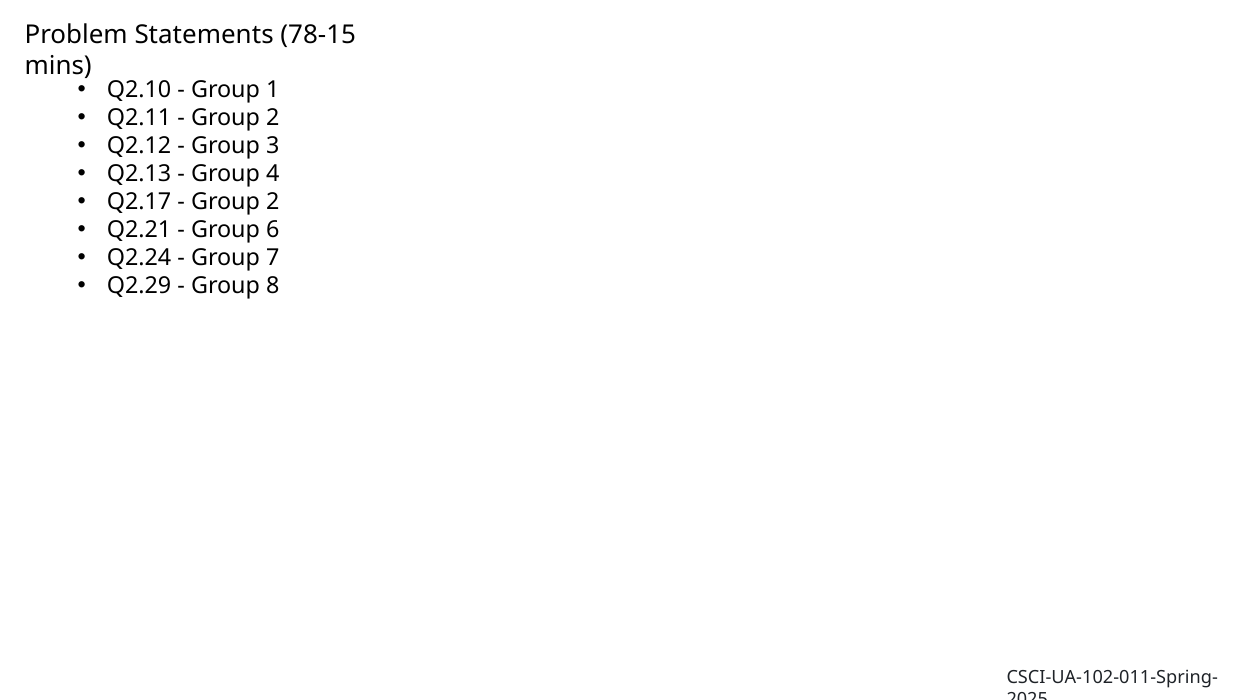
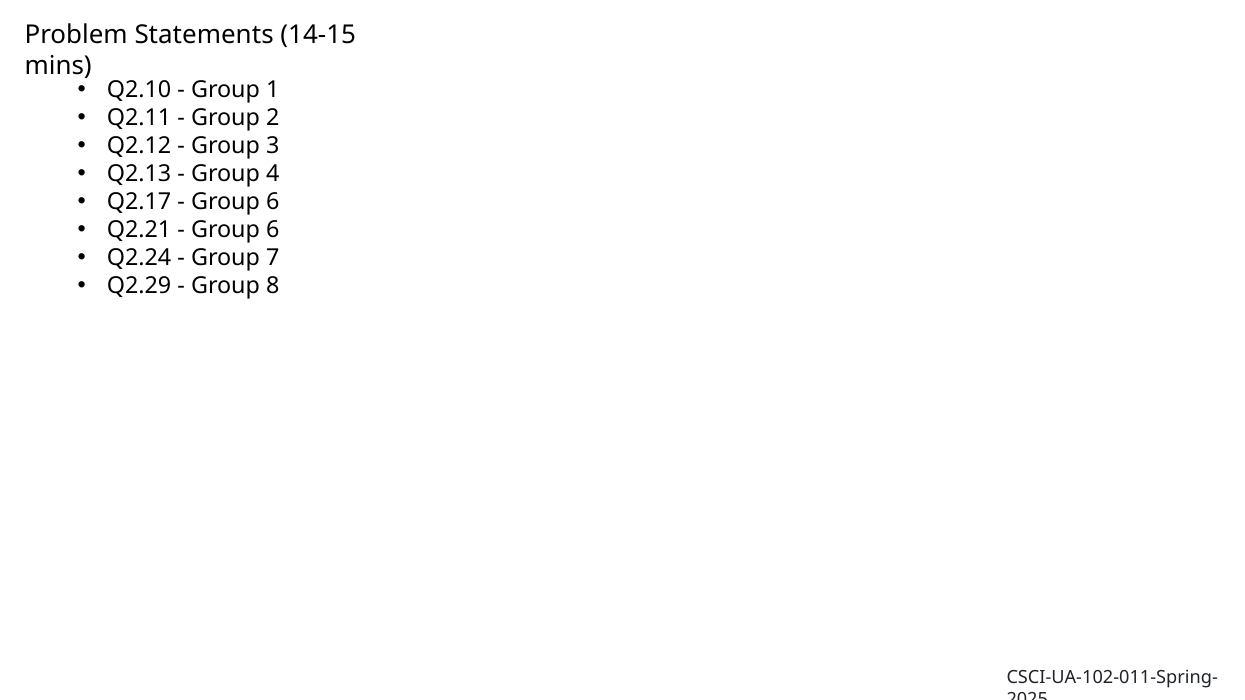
78-15: 78-15 -> 14-15
2 at (273, 202): 2 -> 6
